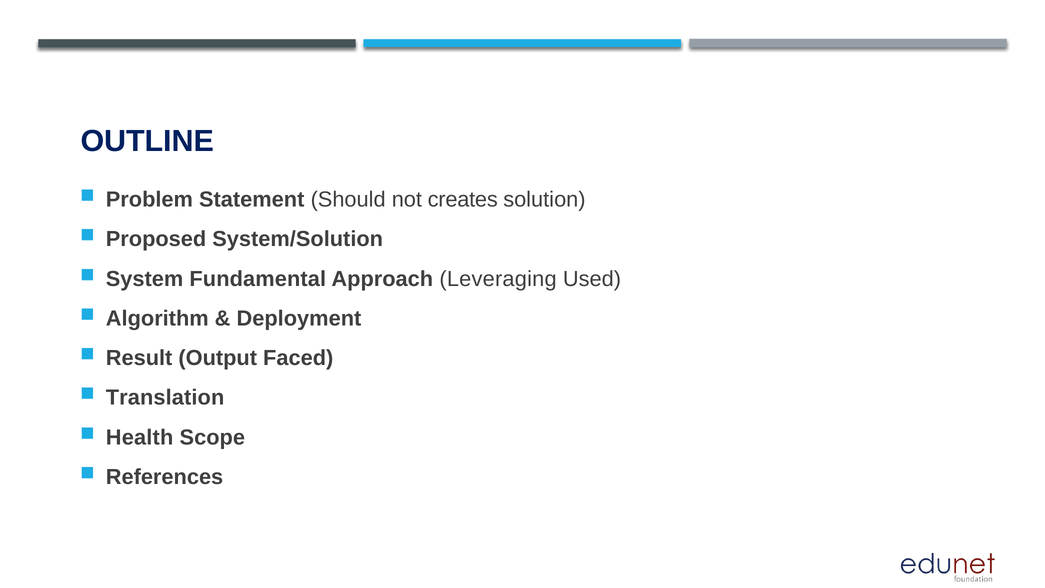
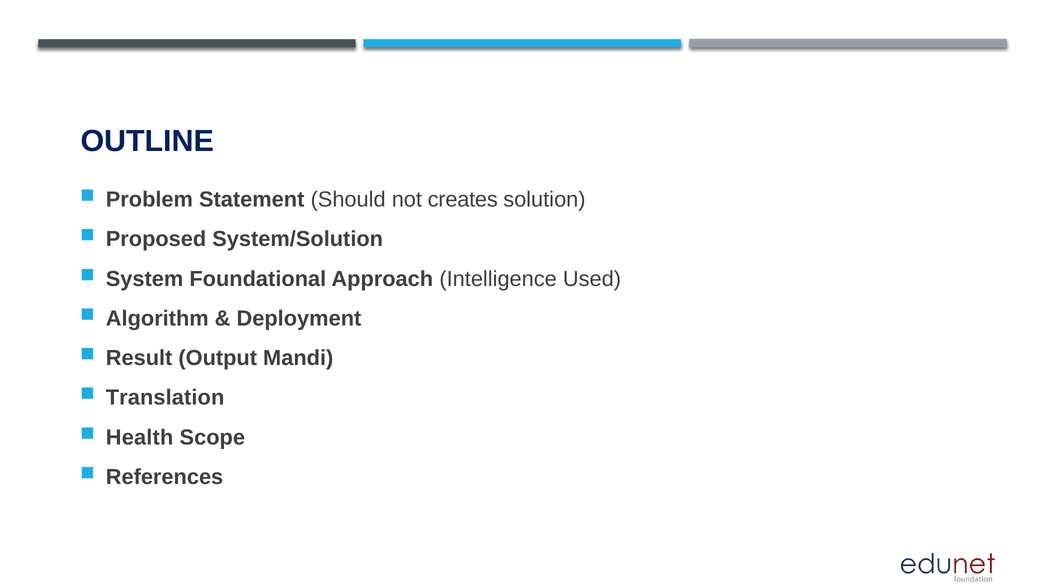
Fundamental: Fundamental -> Foundational
Leveraging: Leveraging -> Intelligence
Faced: Faced -> Mandi
